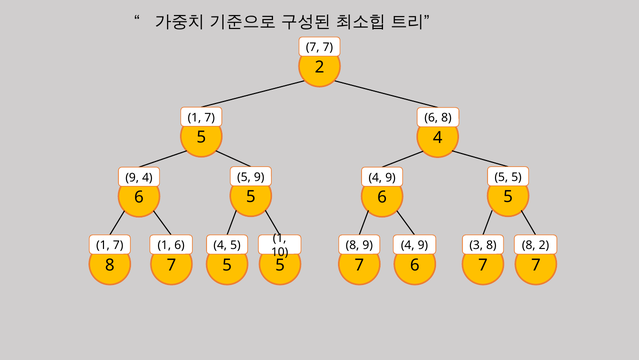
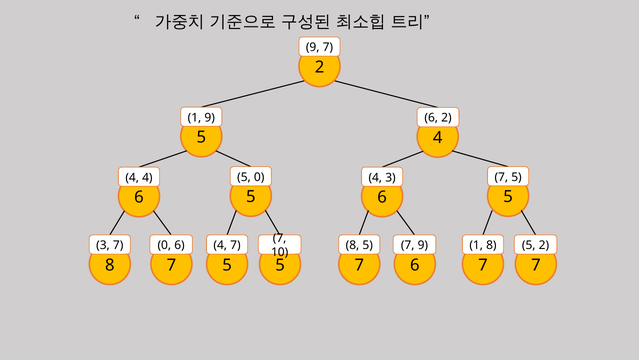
7 at (313, 47): 7 -> 9
7 at (210, 117): 7 -> 9
6 8: 8 -> 2
5 9: 9 -> 0
5 at (501, 177): 5 -> 7
9 at (132, 177): 9 -> 4
9 at (390, 177): 9 -> 3
1 at (280, 238): 1 -> 7
1 at (103, 245): 1 -> 3
1 at (164, 245): 1 -> 0
5 at (235, 245): 5 -> 7
8 9: 9 -> 5
4 at (408, 245): 4 -> 7
3 at (476, 245): 3 -> 1
8 at (529, 245): 8 -> 5
